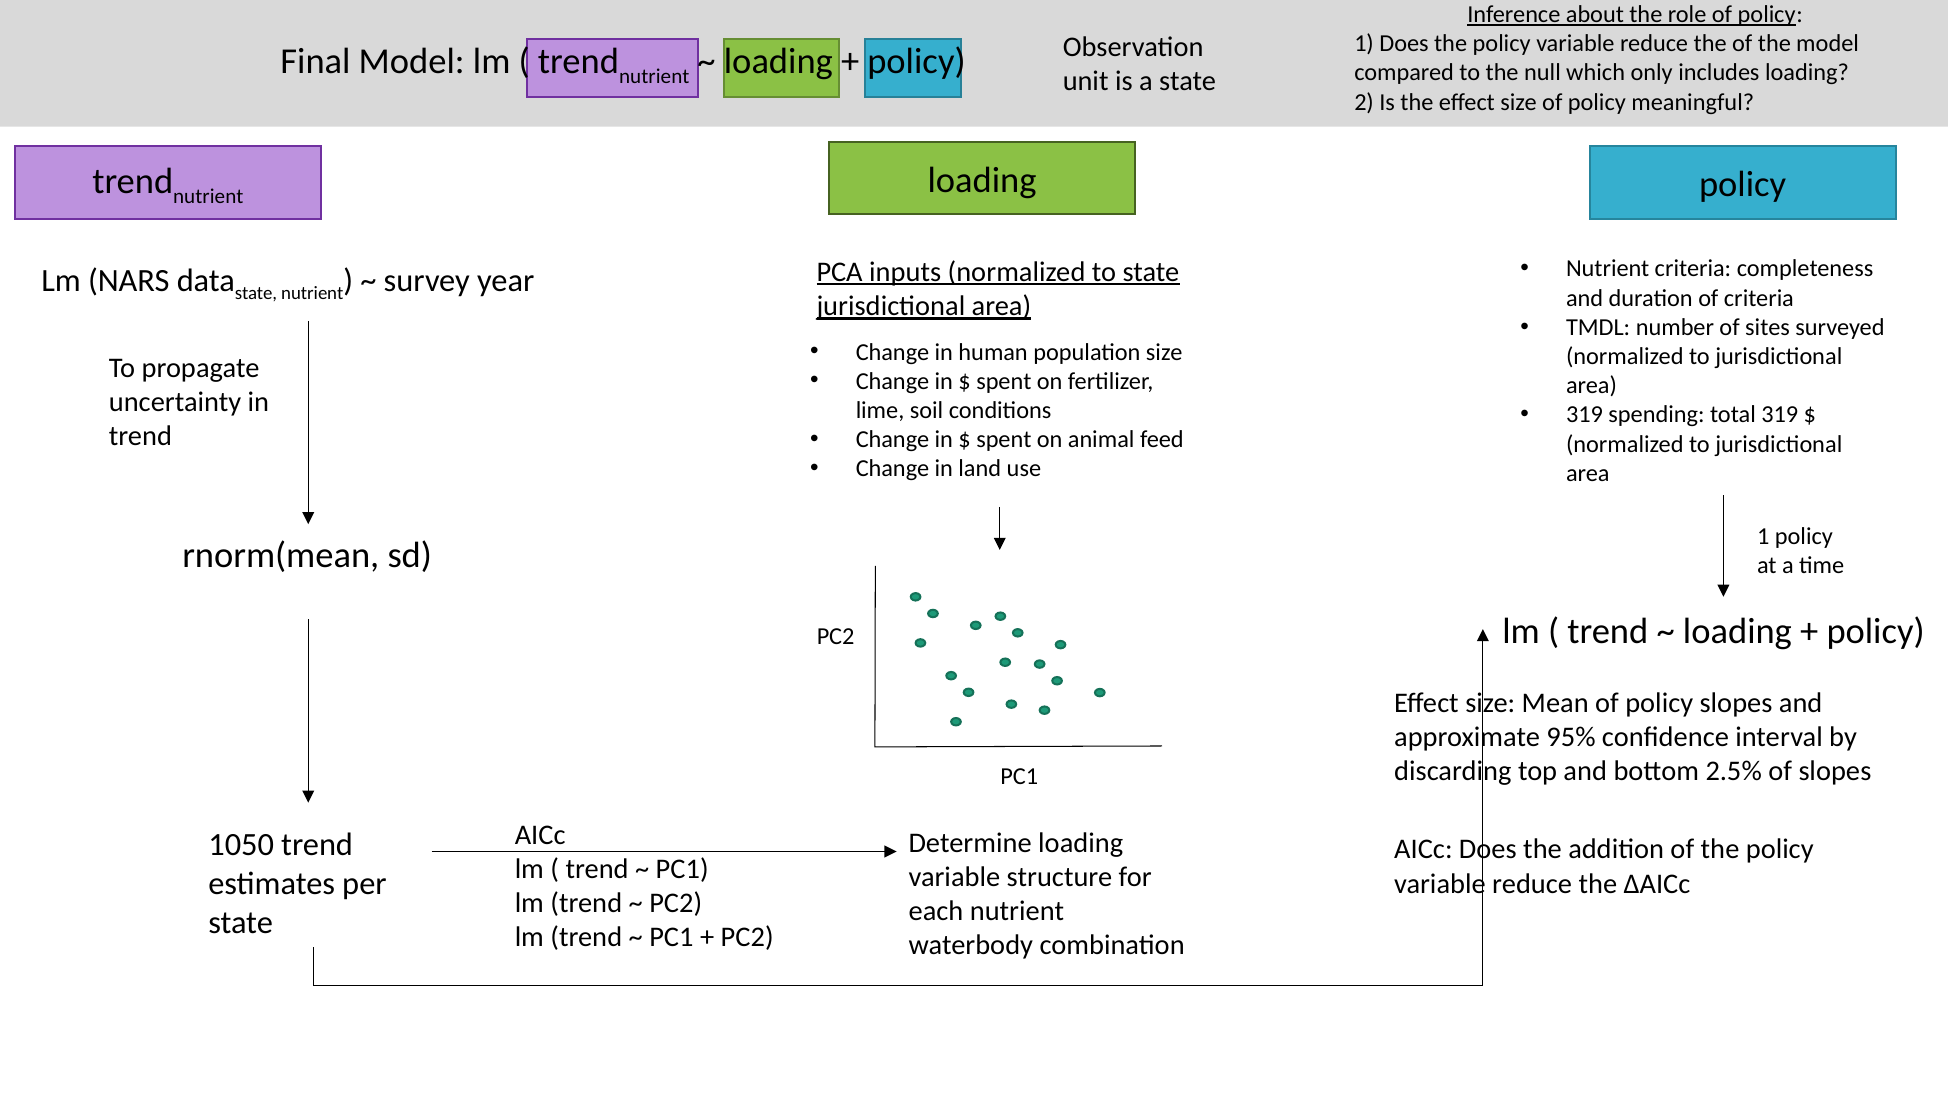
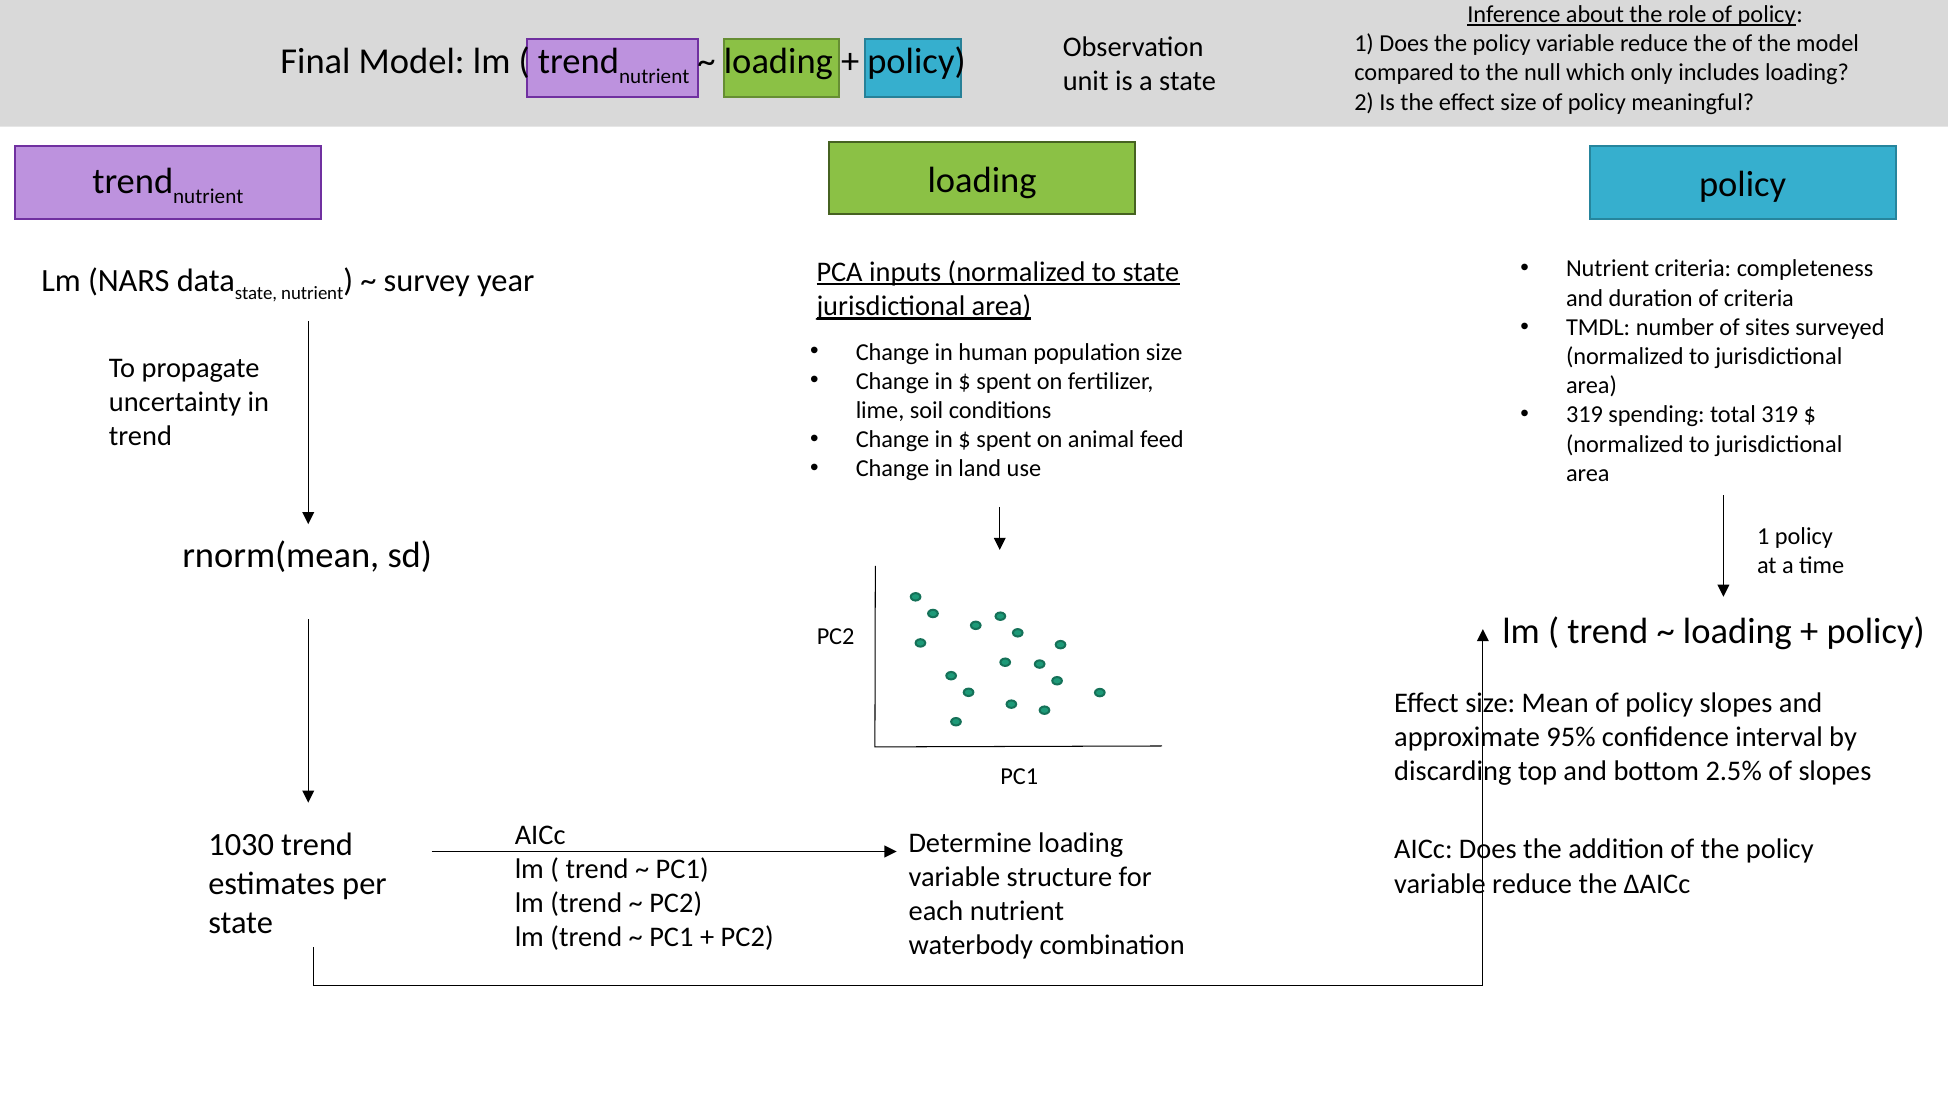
1050: 1050 -> 1030
